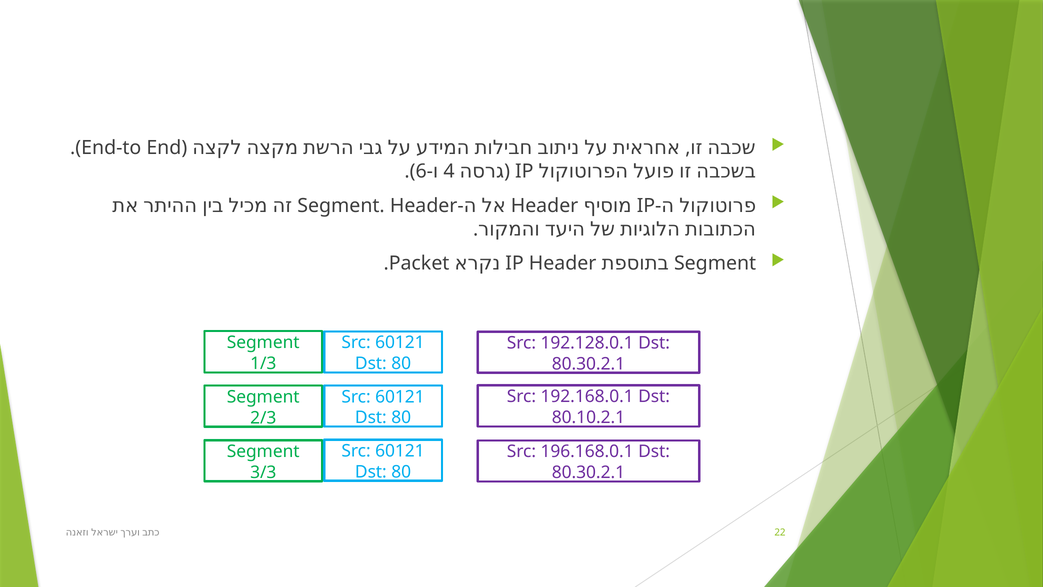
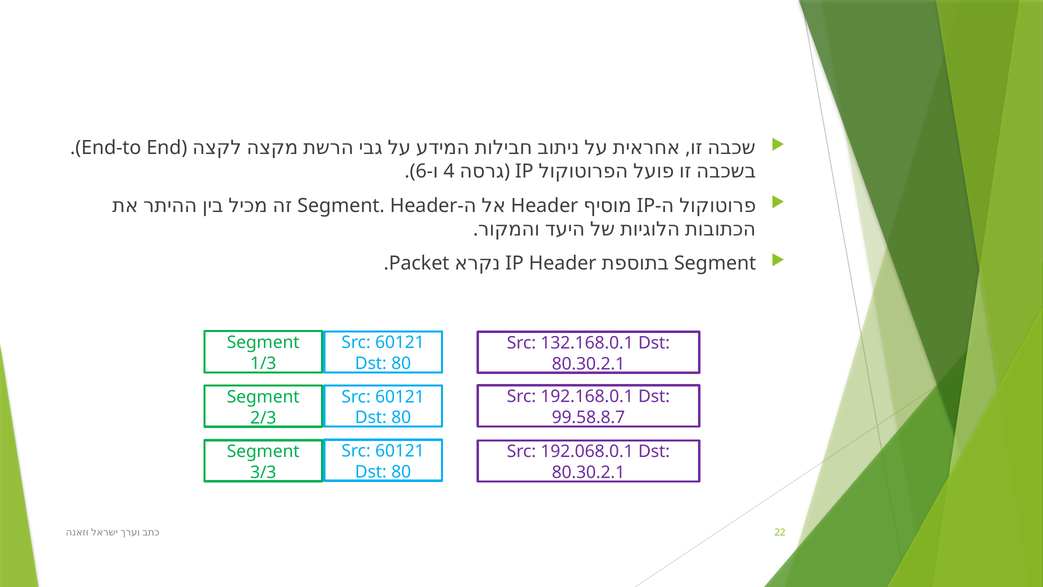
192.128.0.1: 192.128.0.1 -> 132.168.0.1
80.10.2.1: 80.10.2.1 -> 99.58.8.7
196.168.0.1: 196.168.0.1 -> 192.068.0.1
